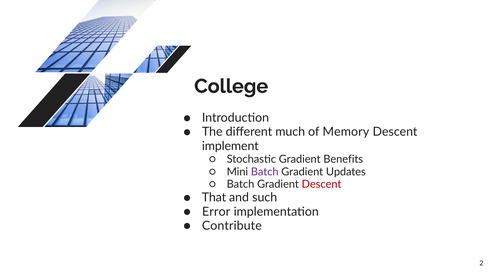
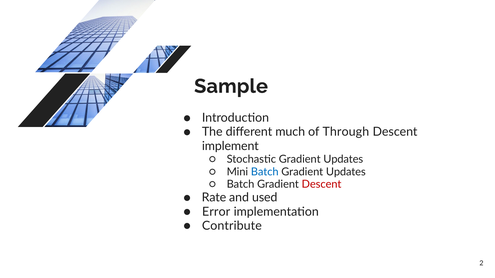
College: College -> Sample
Memory: Memory -> Through
Stochastic Gradient Benefits: Benefits -> Updates
Batch at (265, 172) colour: purple -> blue
That: That -> Rate
such: such -> used
